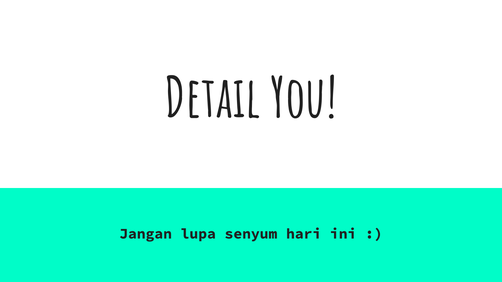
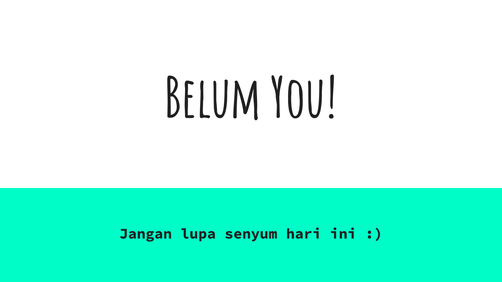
Detail: Detail -> Belum
